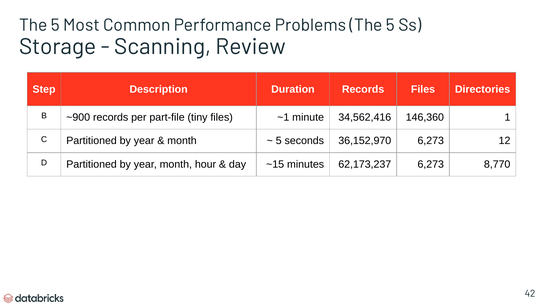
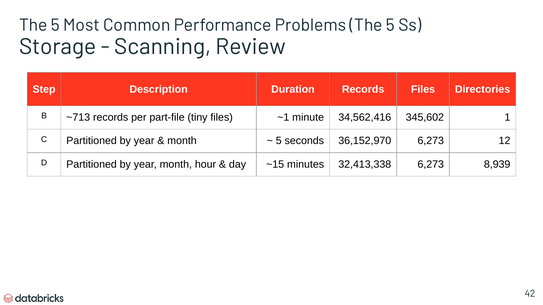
~900: ~900 -> ~713
146,360: 146,360 -> 345,602
62,173,237: 62,173,237 -> 32,413,338
8,770: 8,770 -> 8,939
